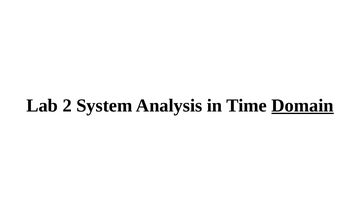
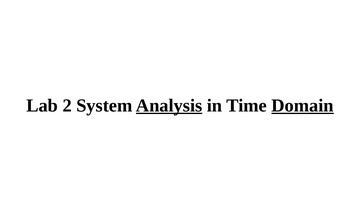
Analysis underline: none -> present
